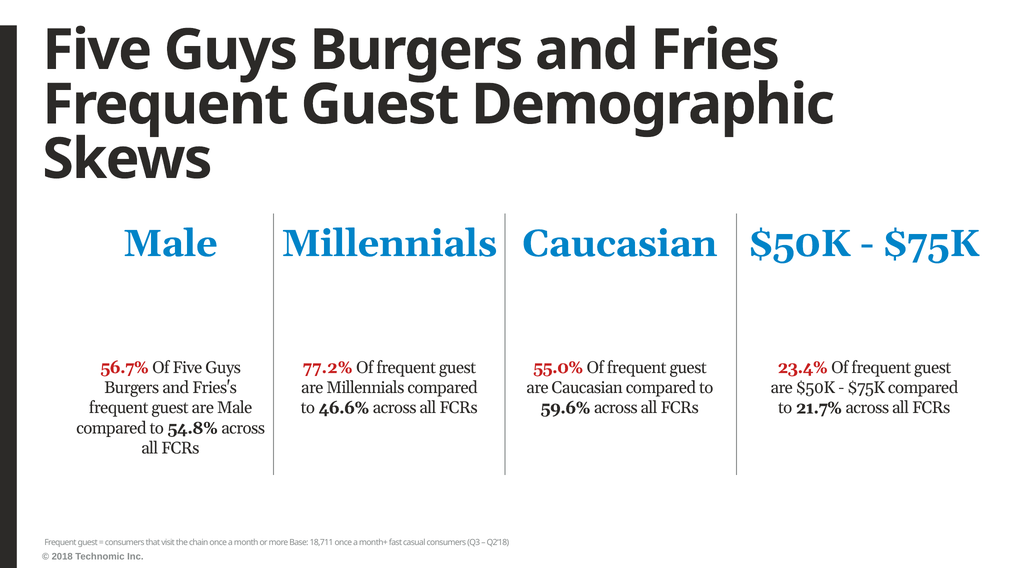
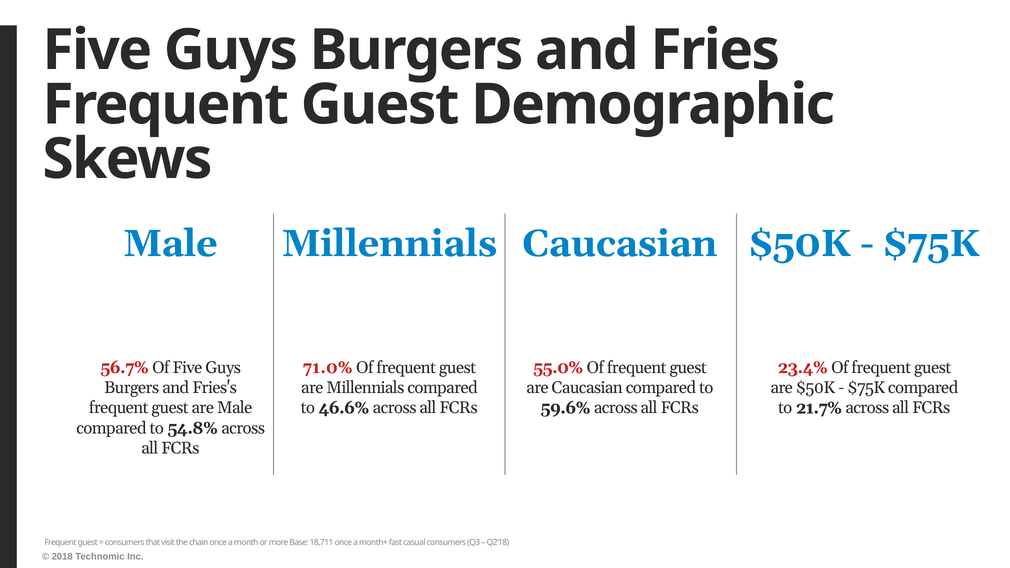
77.2%: 77.2% -> 71.0%
